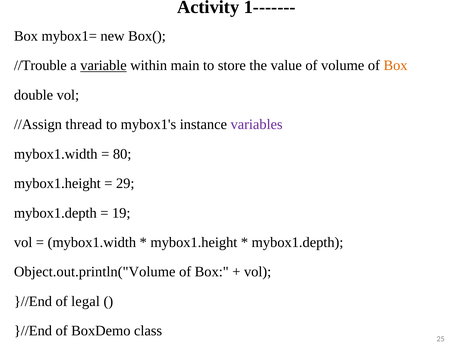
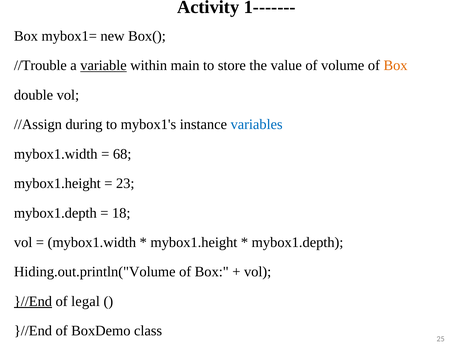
thread: thread -> during
variables colour: purple -> blue
80: 80 -> 68
29: 29 -> 23
19: 19 -> 18
Object.out.println("Volume: Object.out.println("Volume -> Hiding.out.println("Volume
}//End at (33, 301) underline: none -> present
